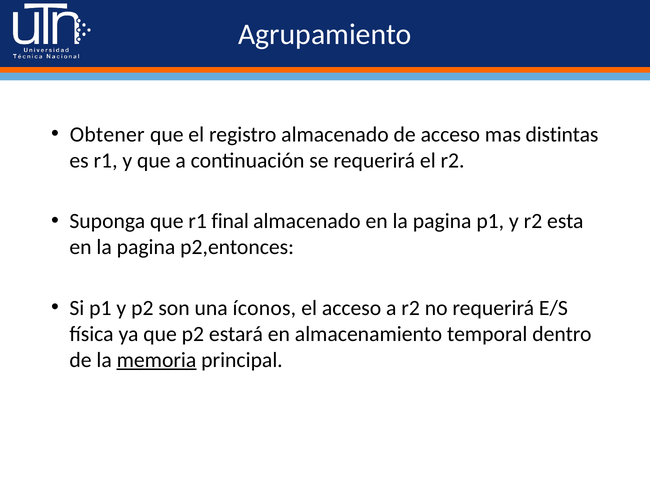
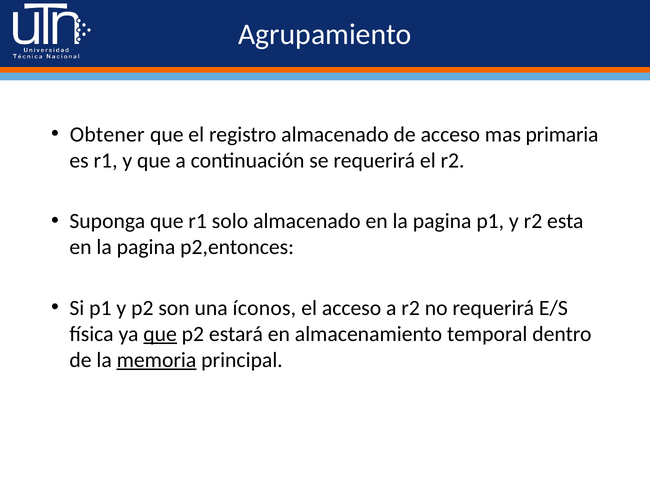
distintas: distintas -> primaria
final: final -> solo
que at (160, 334) underline: none -> present
